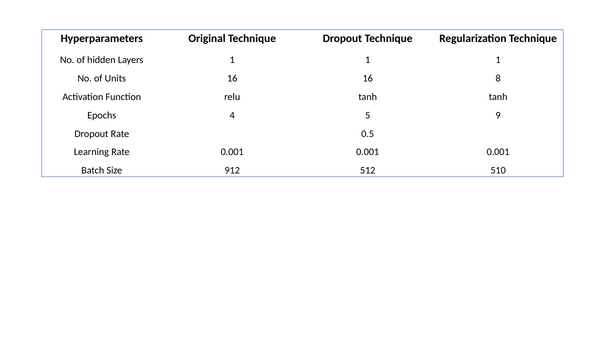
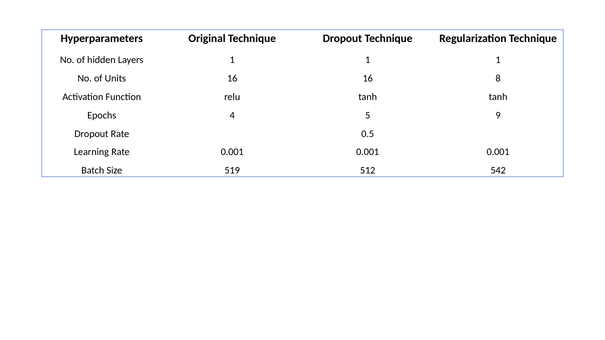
912: 912 -> 519
510: 510 -> 542
